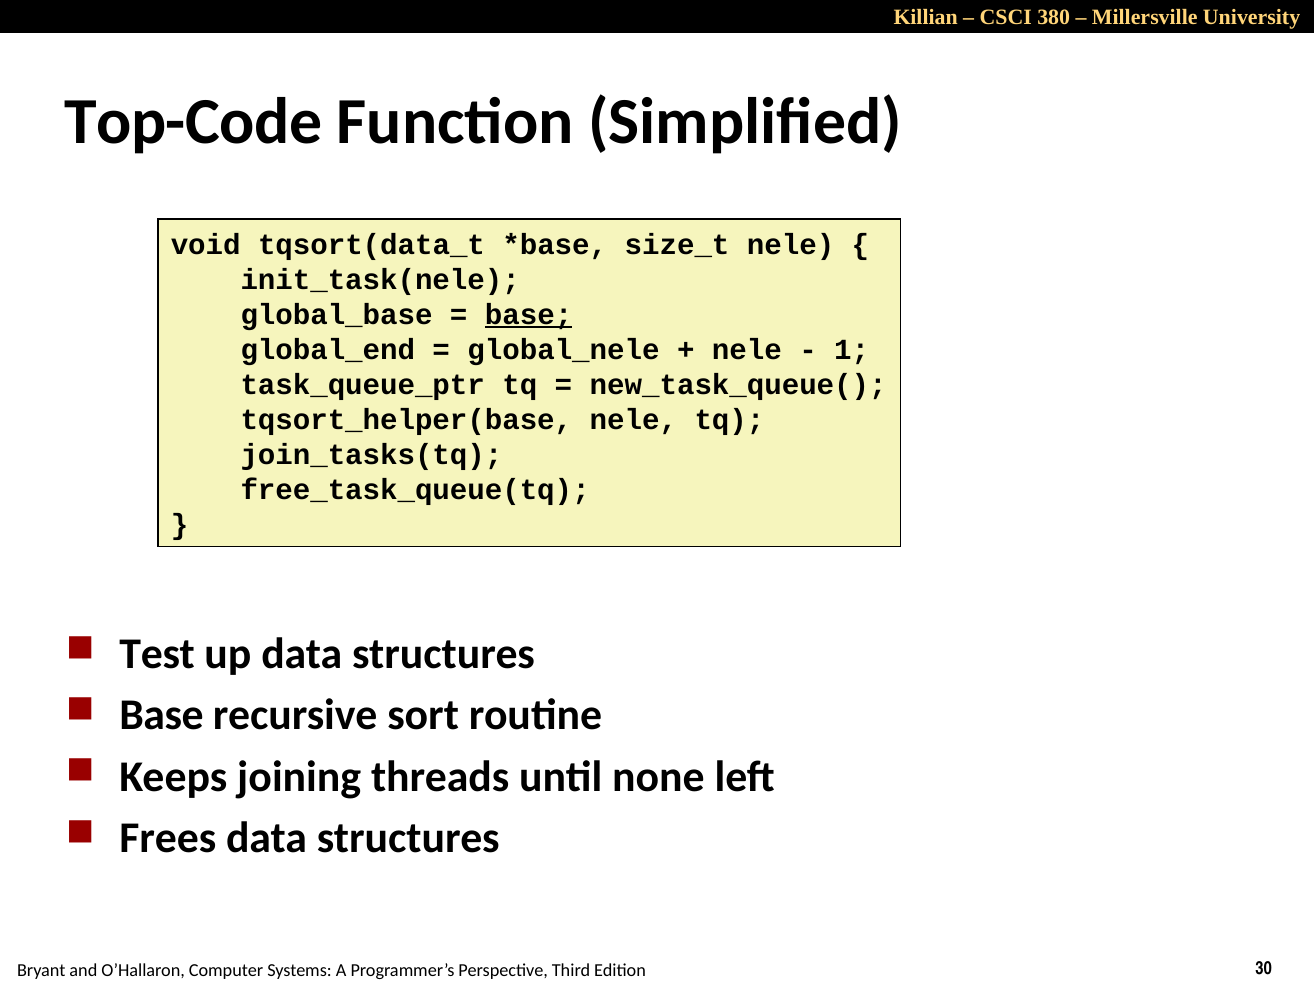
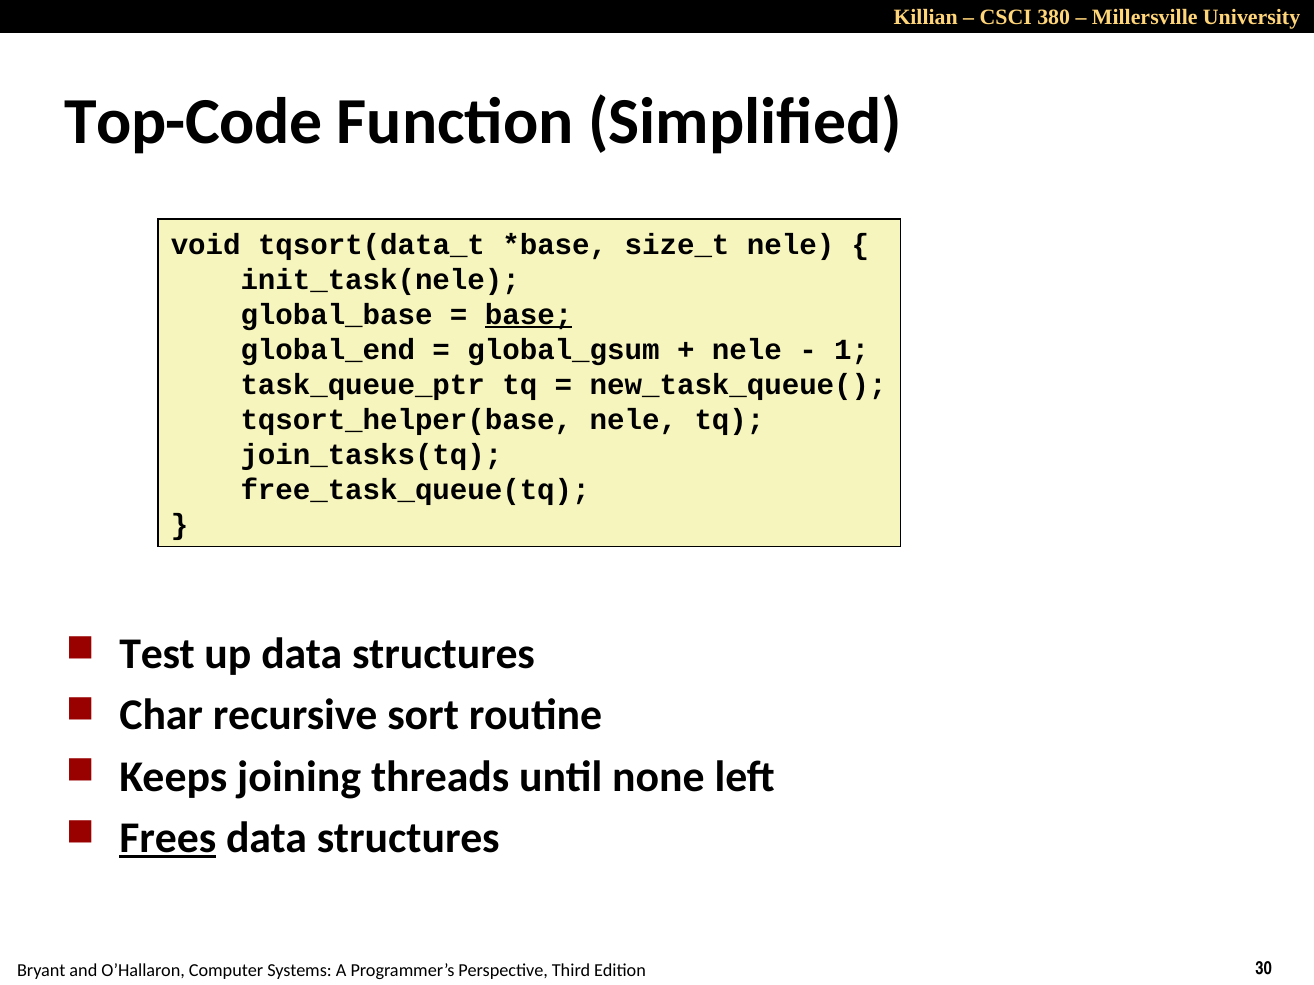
global_nele: global_nele -> global_gsum
Base at (161, 716): Base -> Char
Frees underline: none -> present
